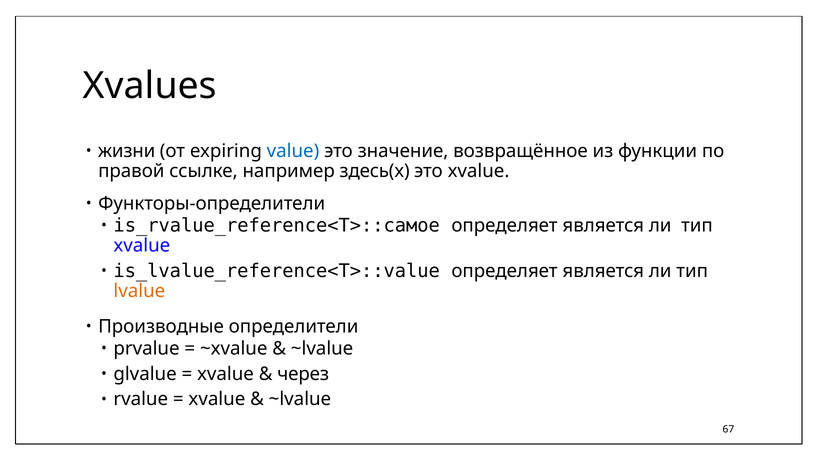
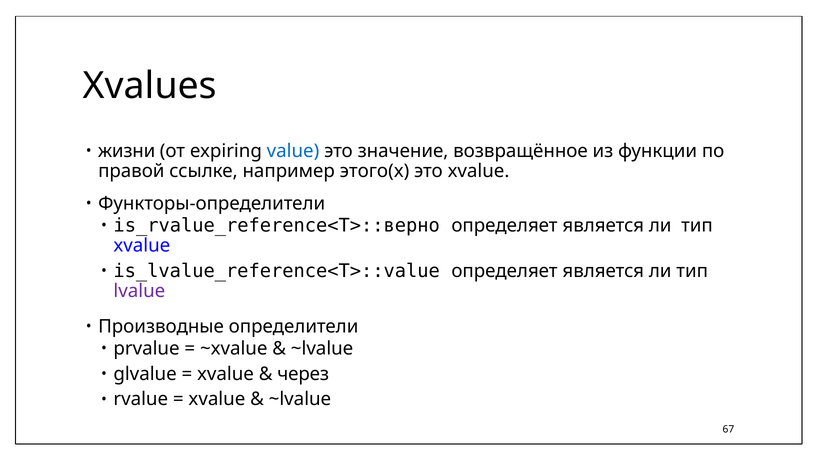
здесь(x: здесь(x -> этого(x
is_rvalue_reference<T>::самое: is_rvalue_reference<T>::самое -> is_rvalue_reference<T>::верно
lvalue colour: orange -> purple
